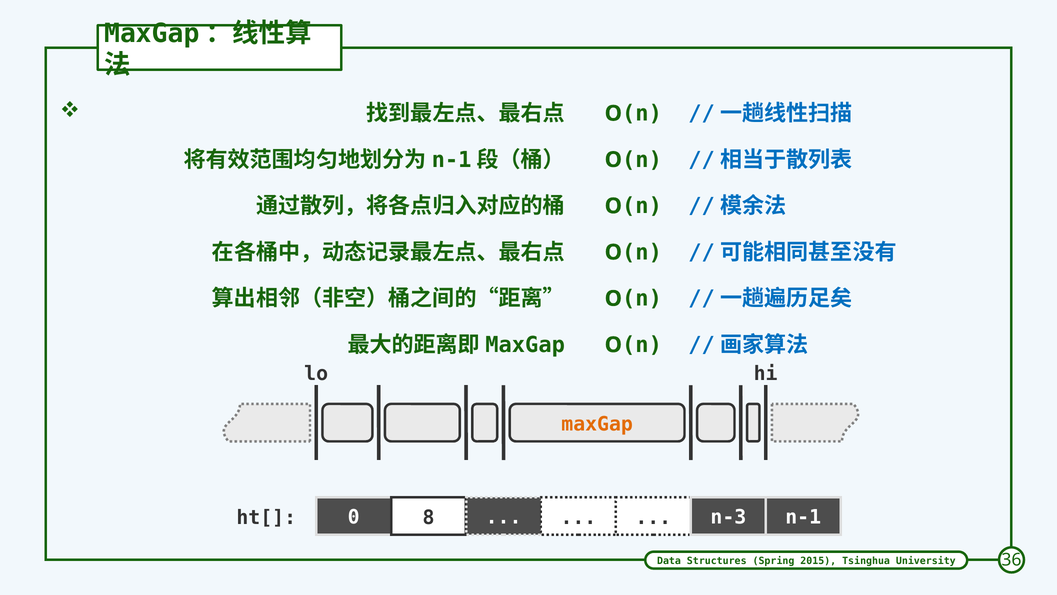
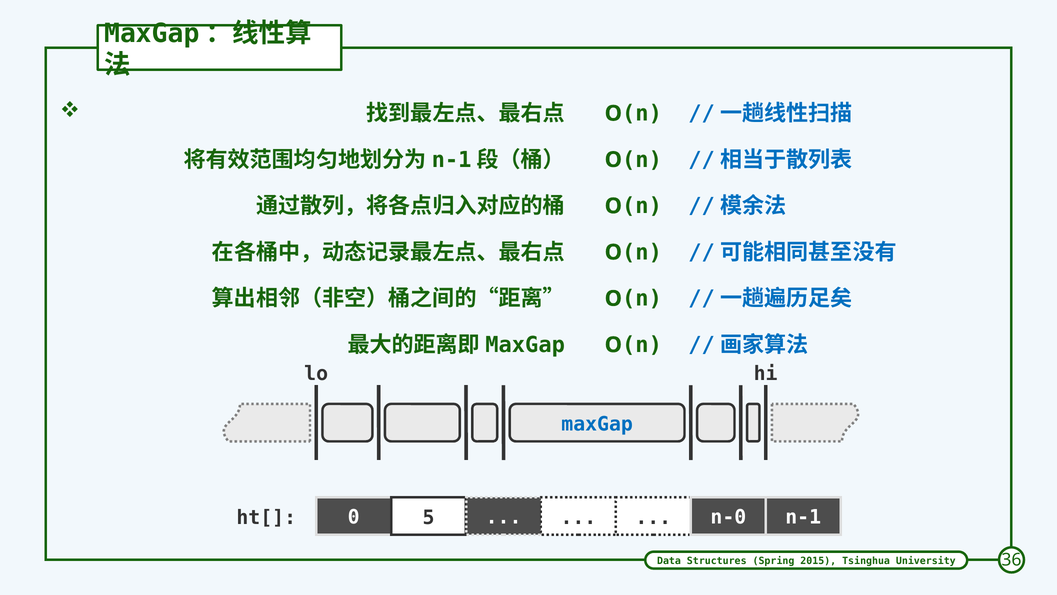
maxGap colour: orange -> blue
8: 8 -> 5
n-3: n-3 -> n-0
